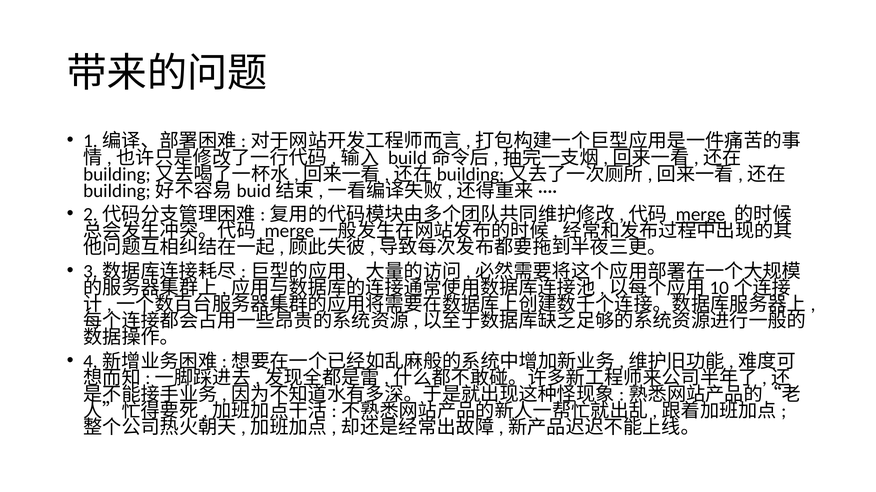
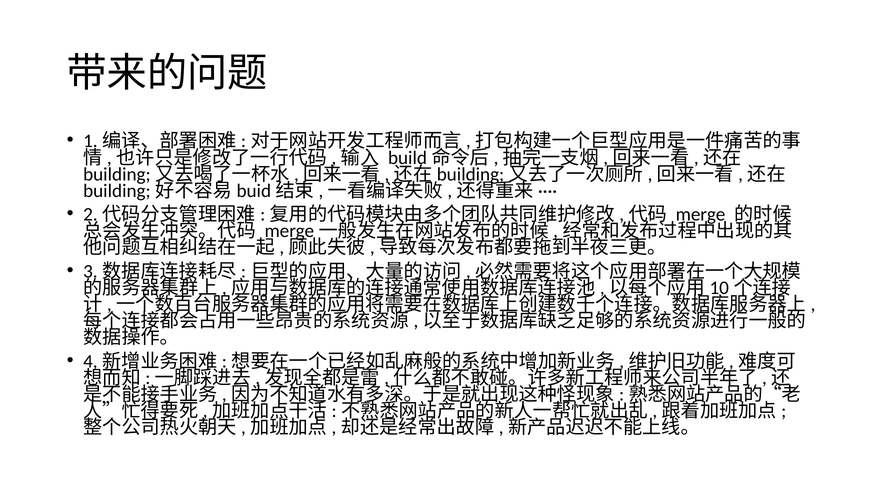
merge underline: present -> none
